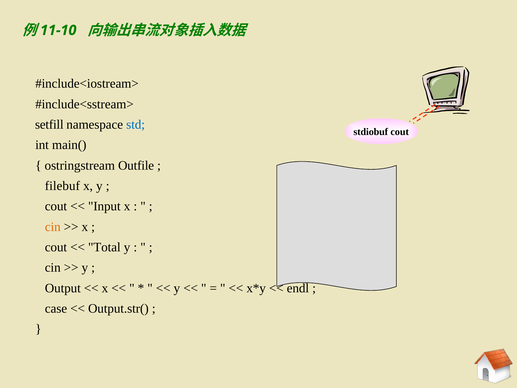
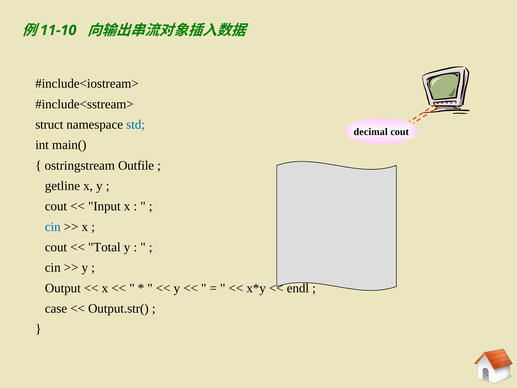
setfill: setfill -> struct
stdiobuf: stdiobuf -> decimal
filebuf: filebuf -> getline
cin at (53, 227) colour: orange -> blue
